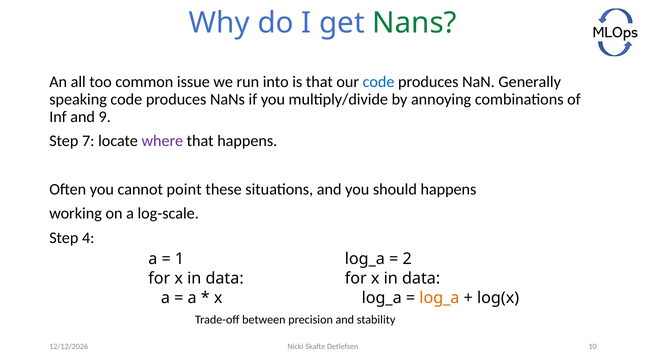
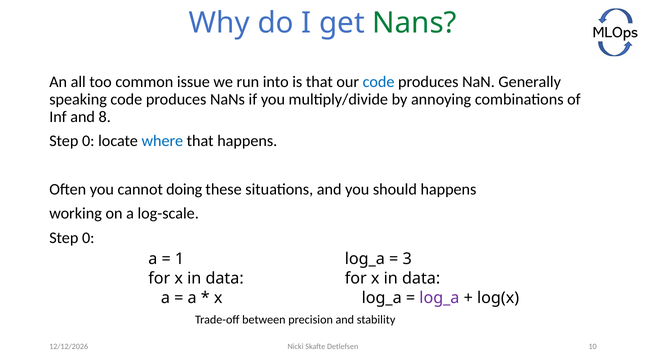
9: 9 -> 8
7 at (88, 141): 7 -> 0
where colour: purple -> blue
point: point -> doing
4 at (88, 238): 4 -> 0
2: 2 -> 3
log_a at (439, 298) colour: orange -> purple
